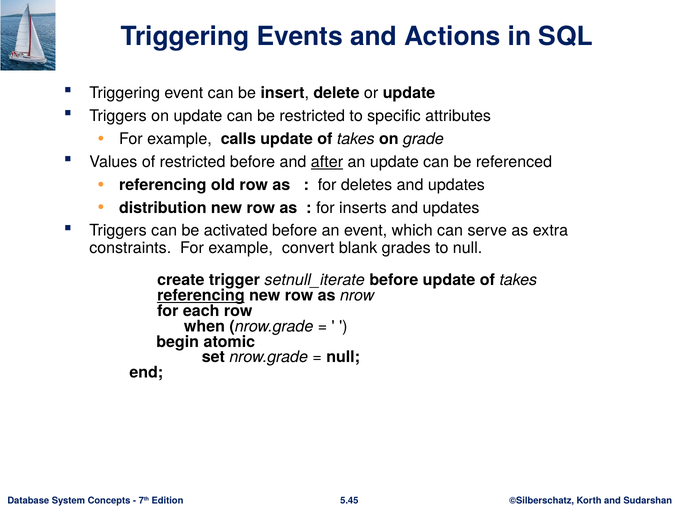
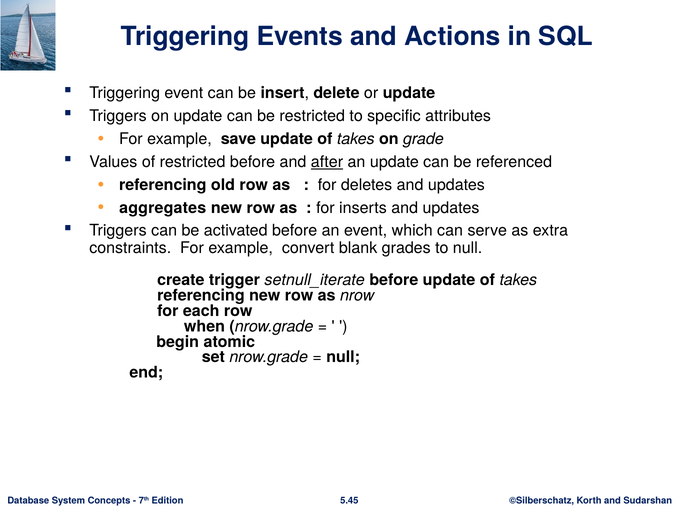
calls: calls -> save
distribution: distribution -> aggregates
referencing at (201, 296) underline: present -> none
